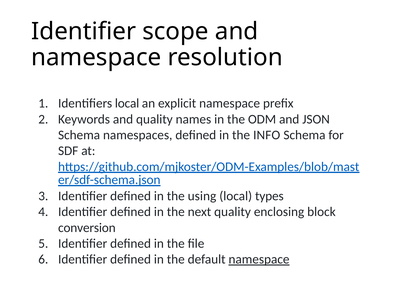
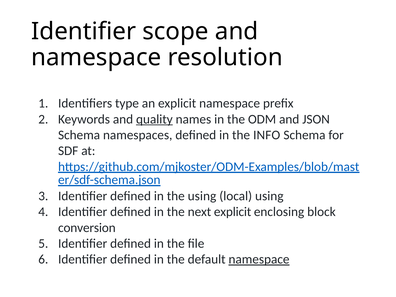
Identifiers local: local -> type
quality at (154, 119) underline: none -> present
local types: types -> using
next quality: quality -> explicit
